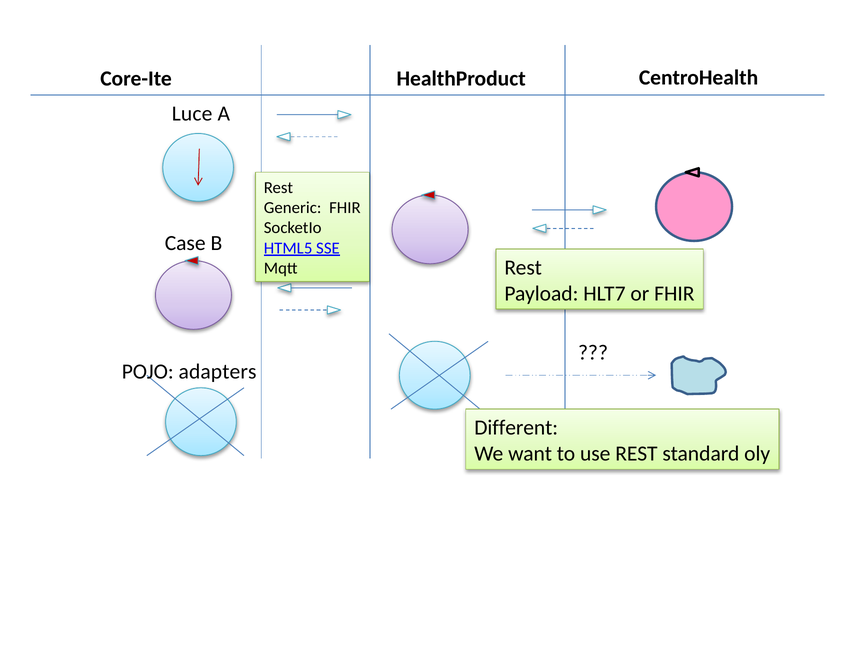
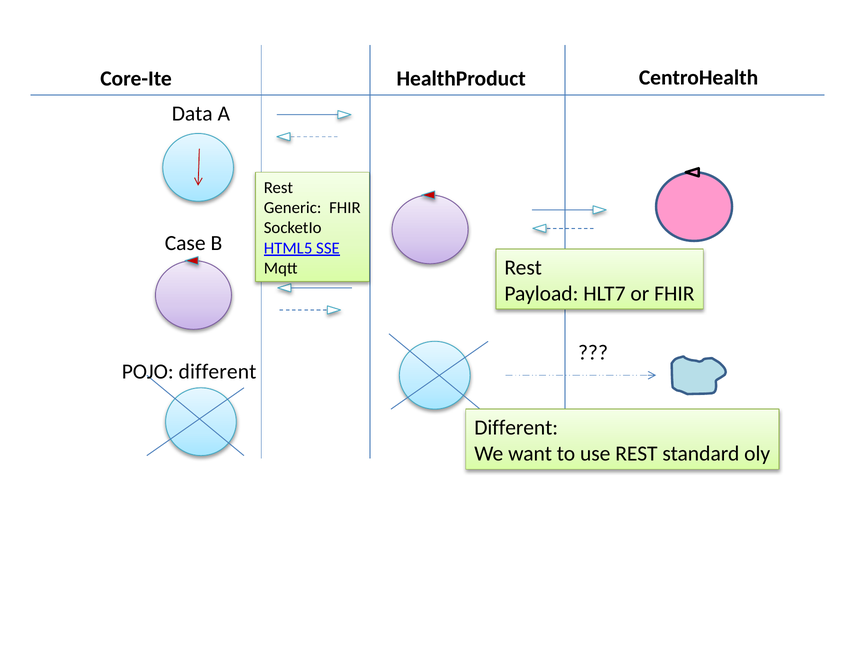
Luce: Luce -> Data
POJO adapters: adapters -> different
